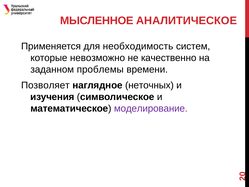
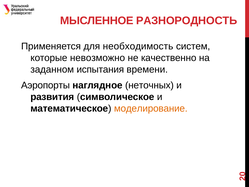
АНАЛИТИЧЕСКОЕ: АНАЛИТИЧЕСКОЕ -> РАЗНОРОДНОСТЬ
проблемы: проблемы -> испытания
Позволяет: Позволяет -> Аэропорты
изучения: изучения -> развития
моделирование colour: purple -> orange
